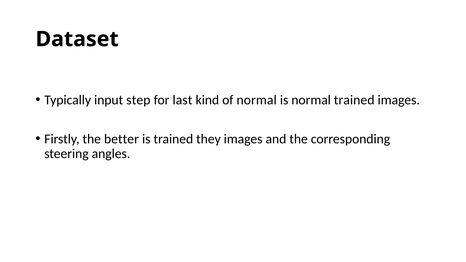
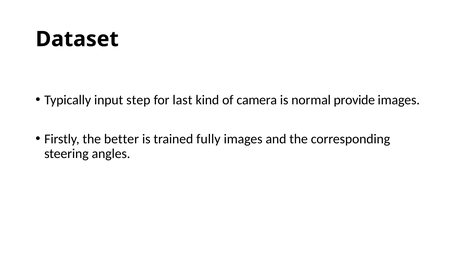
of normal: normal -> camera
normal trained: trained -> provide
they: they -> fully
